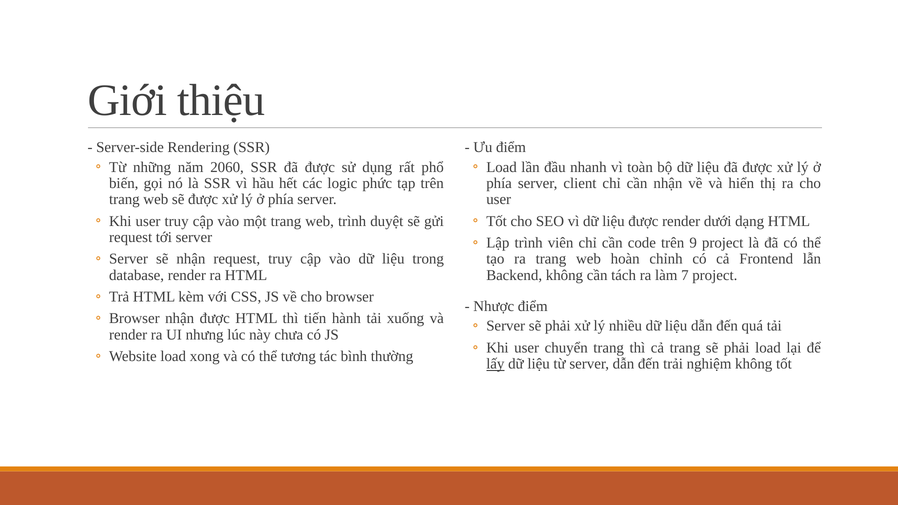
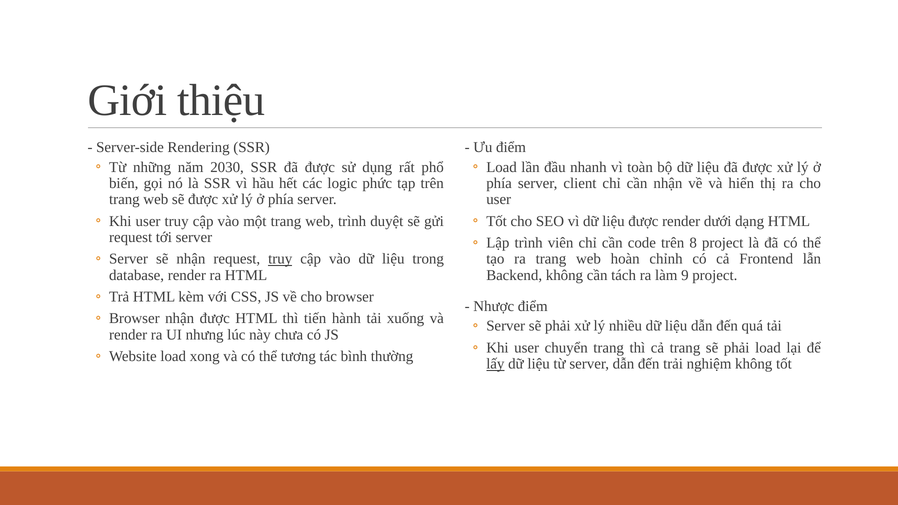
2060: 2060 -> 2030
9: 9 -> 8
truy at (280, 259) underline: none -> present
7: 7 -> 9
